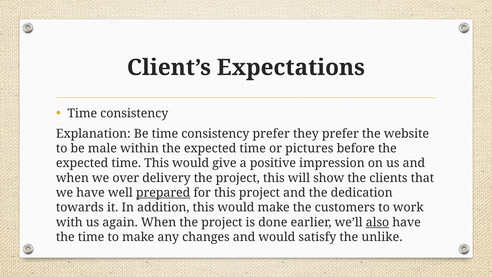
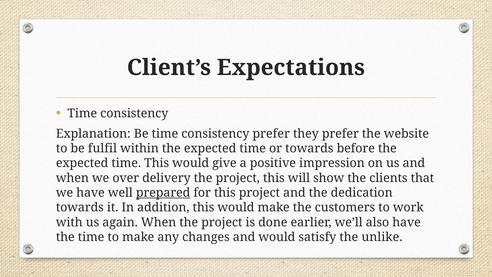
male: male -> fulfil
or pictures: pictures -> towards
also underline: present -> none
